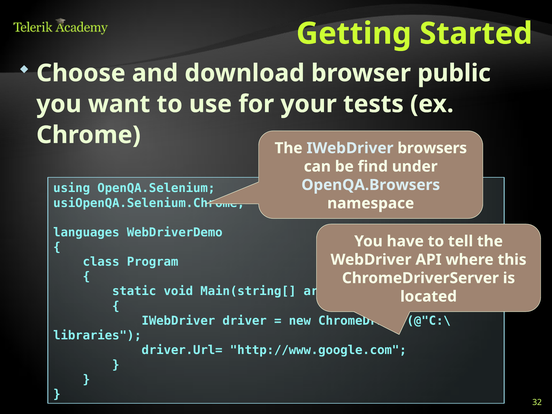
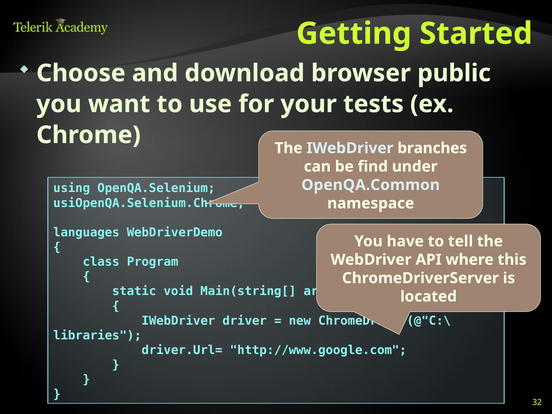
browsers: browsers -> branches
OpenQA.Browsers: OpenQA.Browsers -> OpenQA.Common
